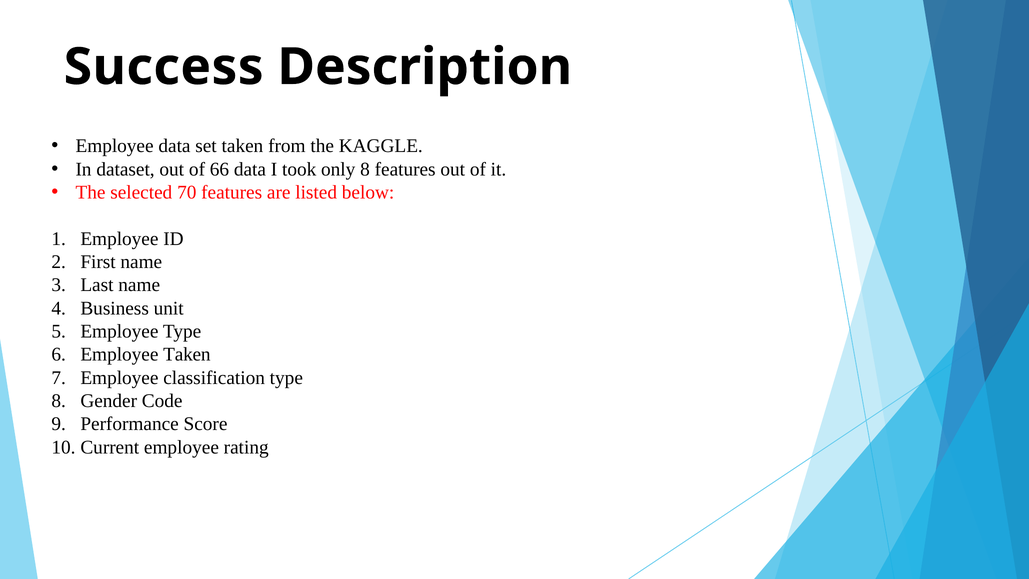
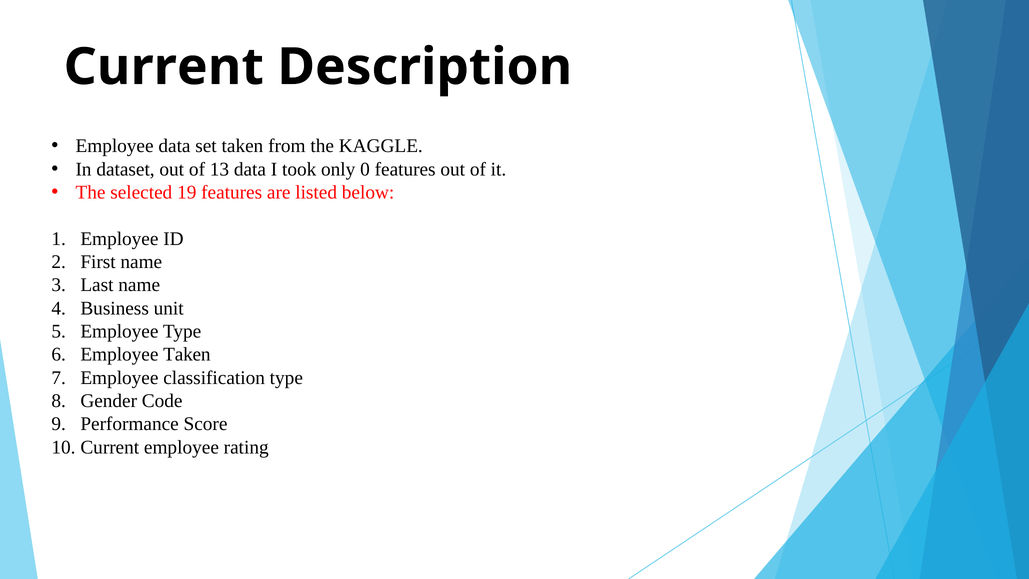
Success at (164, 67): Success -> Current
66: 66 -> 13
only 8: 8 -> 0
70: 70 -> 19
